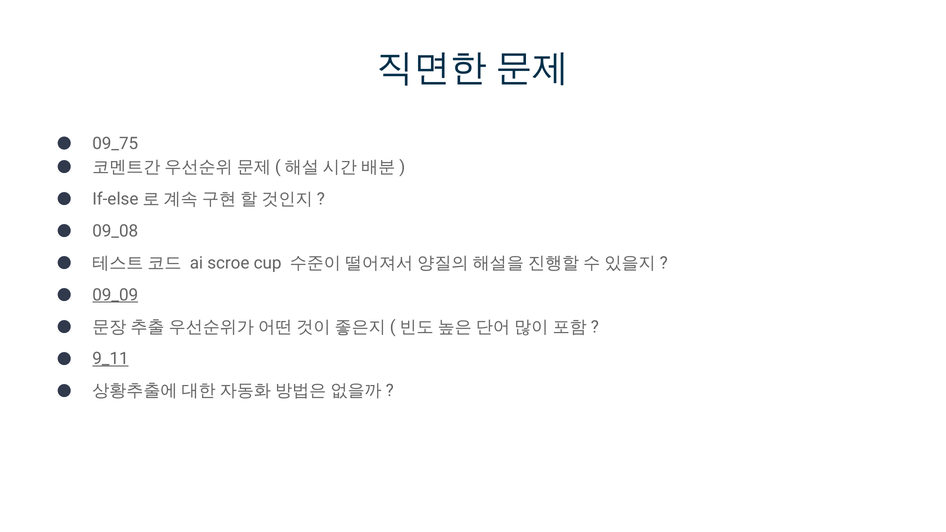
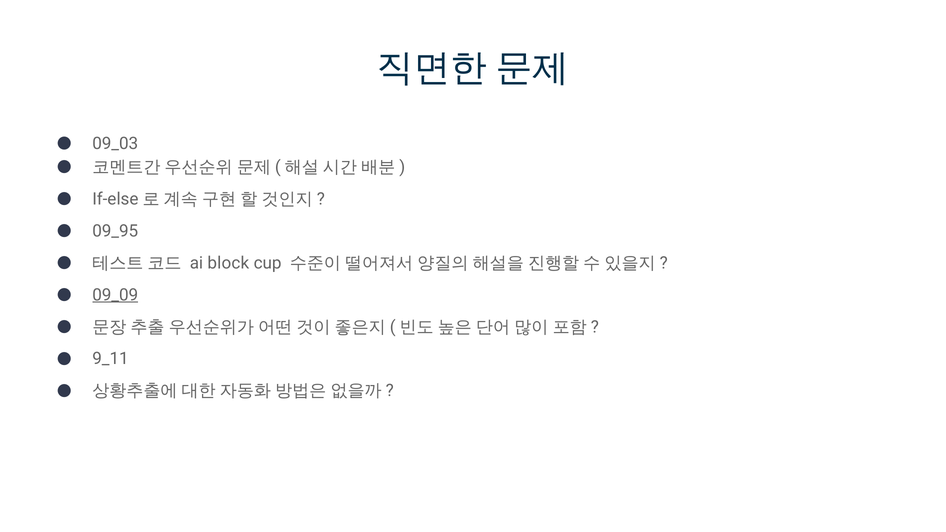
09_75: 09_75 -> 09_03
09_08: 09_08 -> 09_95
scroe: scroe -> block
9_11 underline: present -> none
